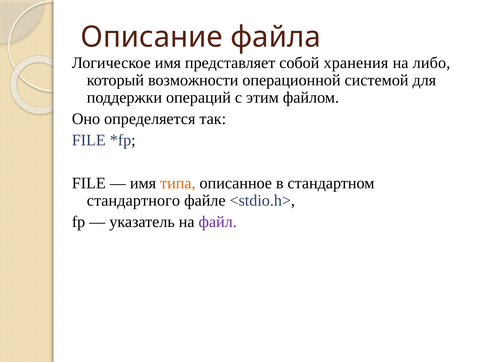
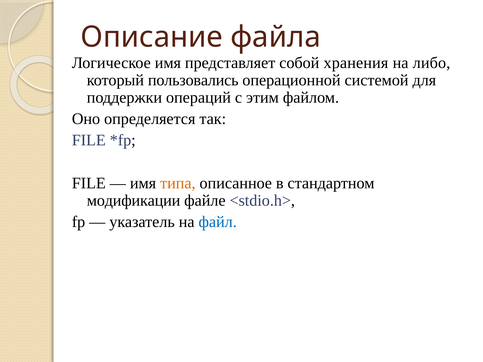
возможности: возможности -> пользовались
стандартного: стандартного -> модификации
файл colour: purple -> blue
